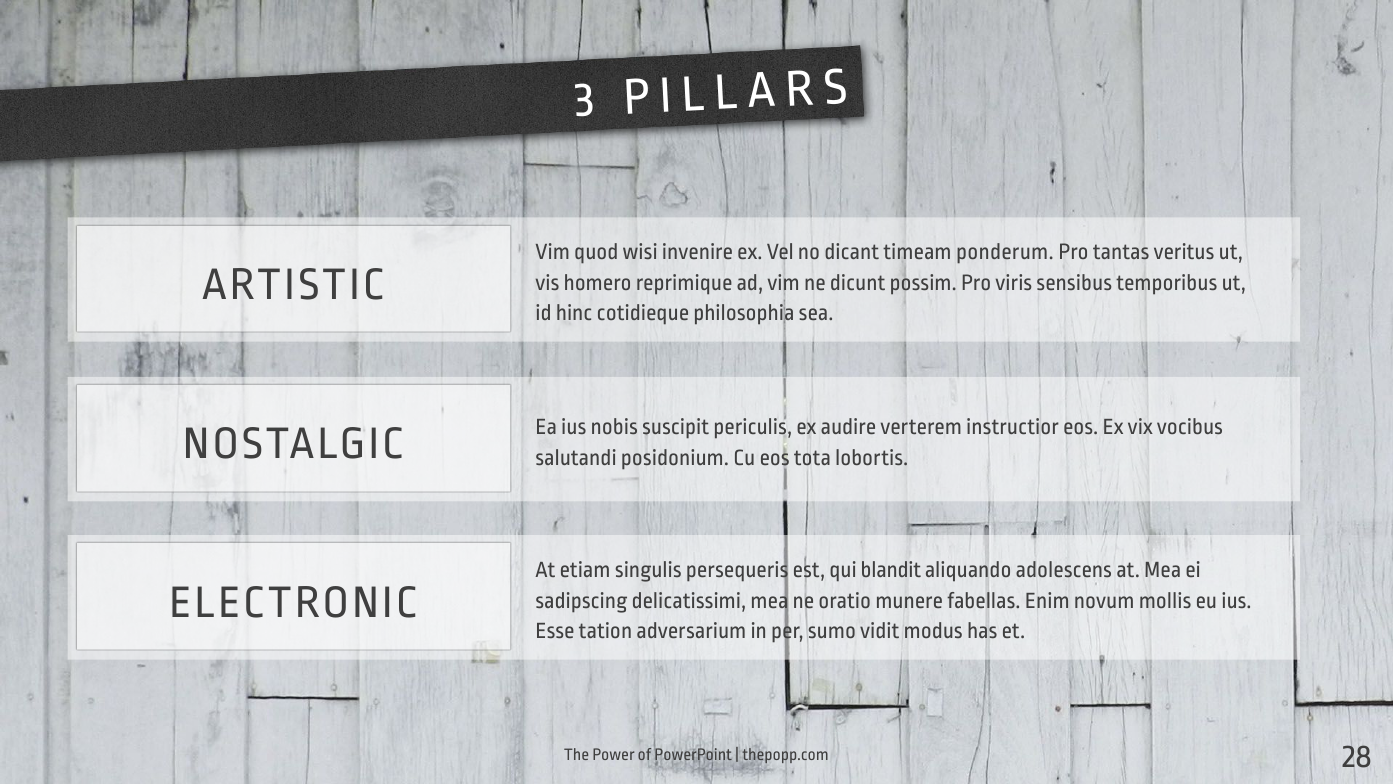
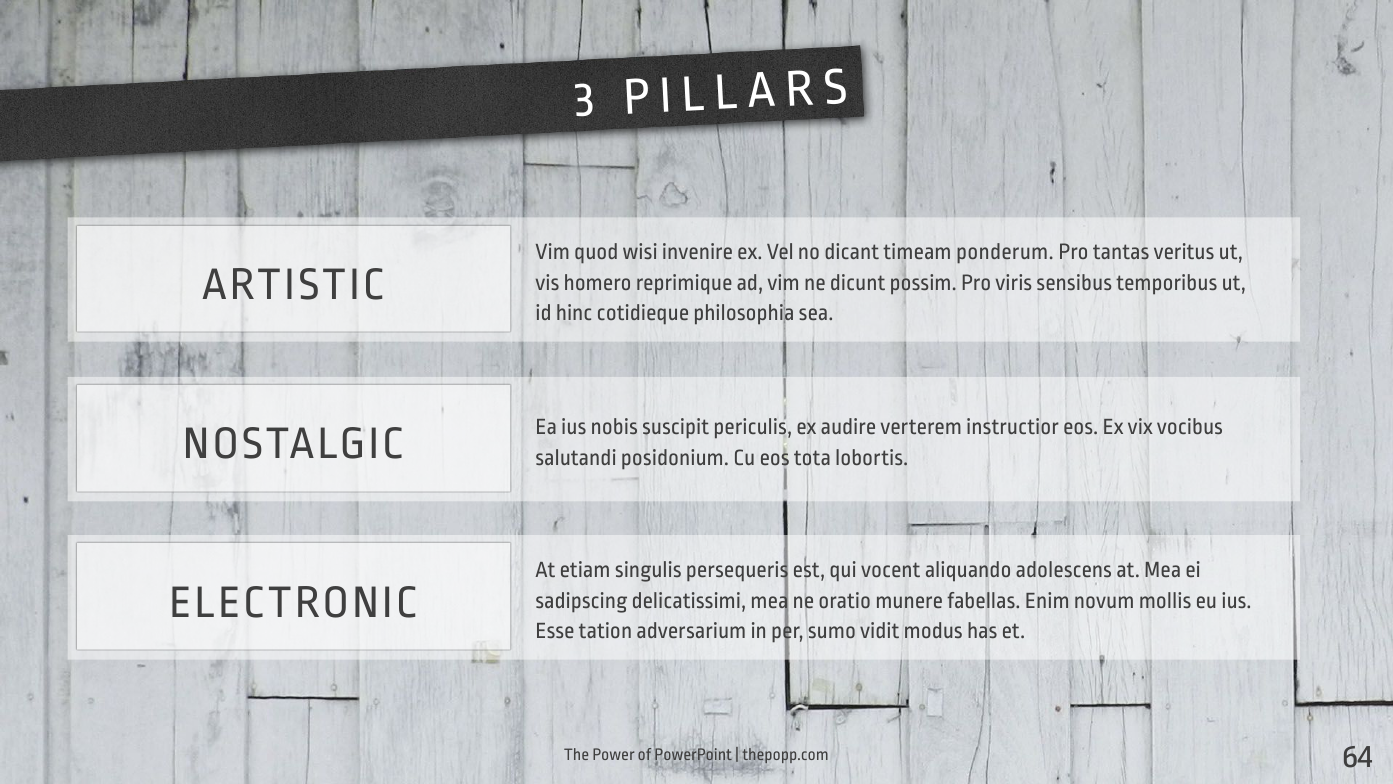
blandit: blandit -> vocent
28: 28 -> 64
